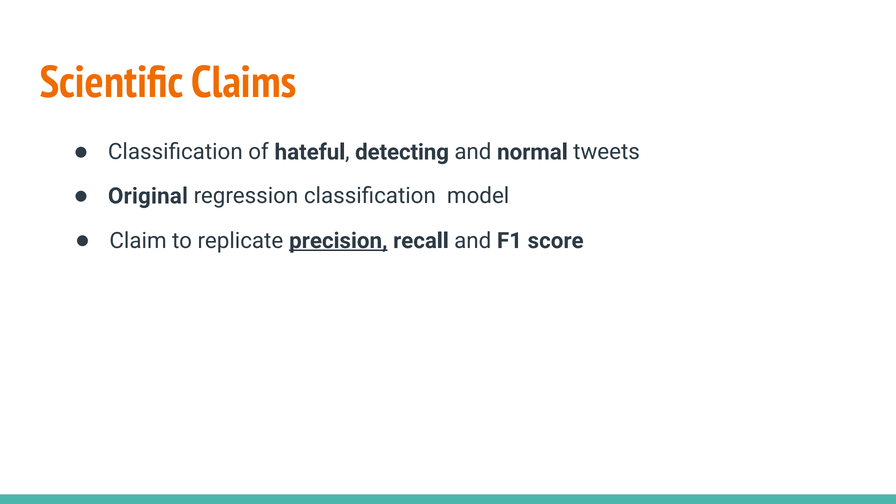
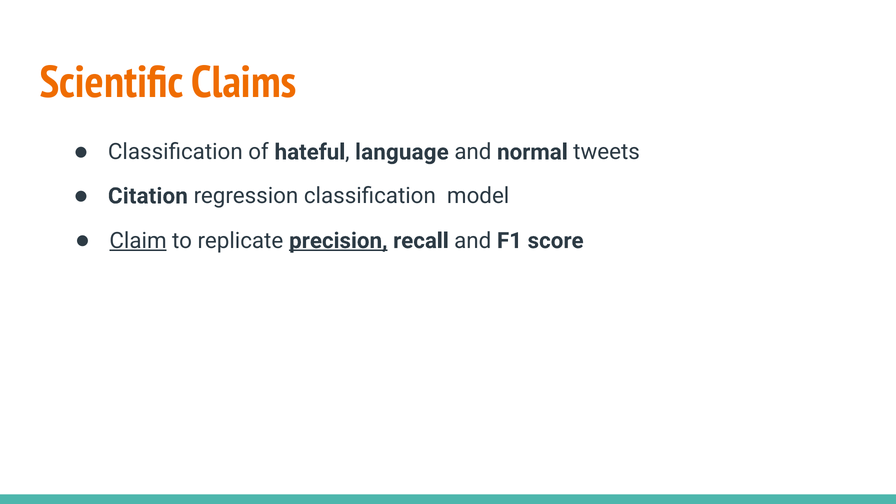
detecting: detecting -> language
Original: Original -> Citation
Claim underline: none -> present
